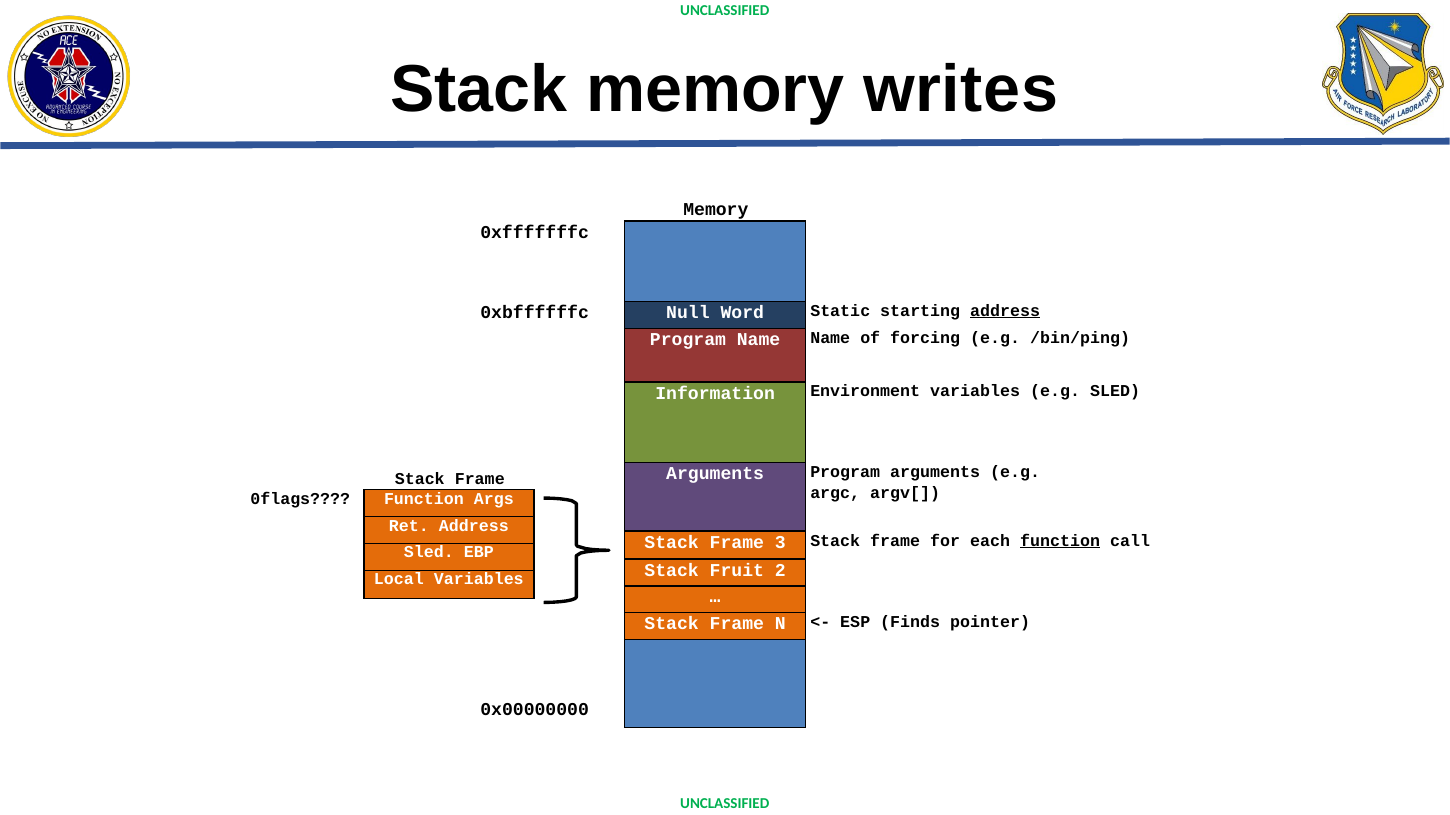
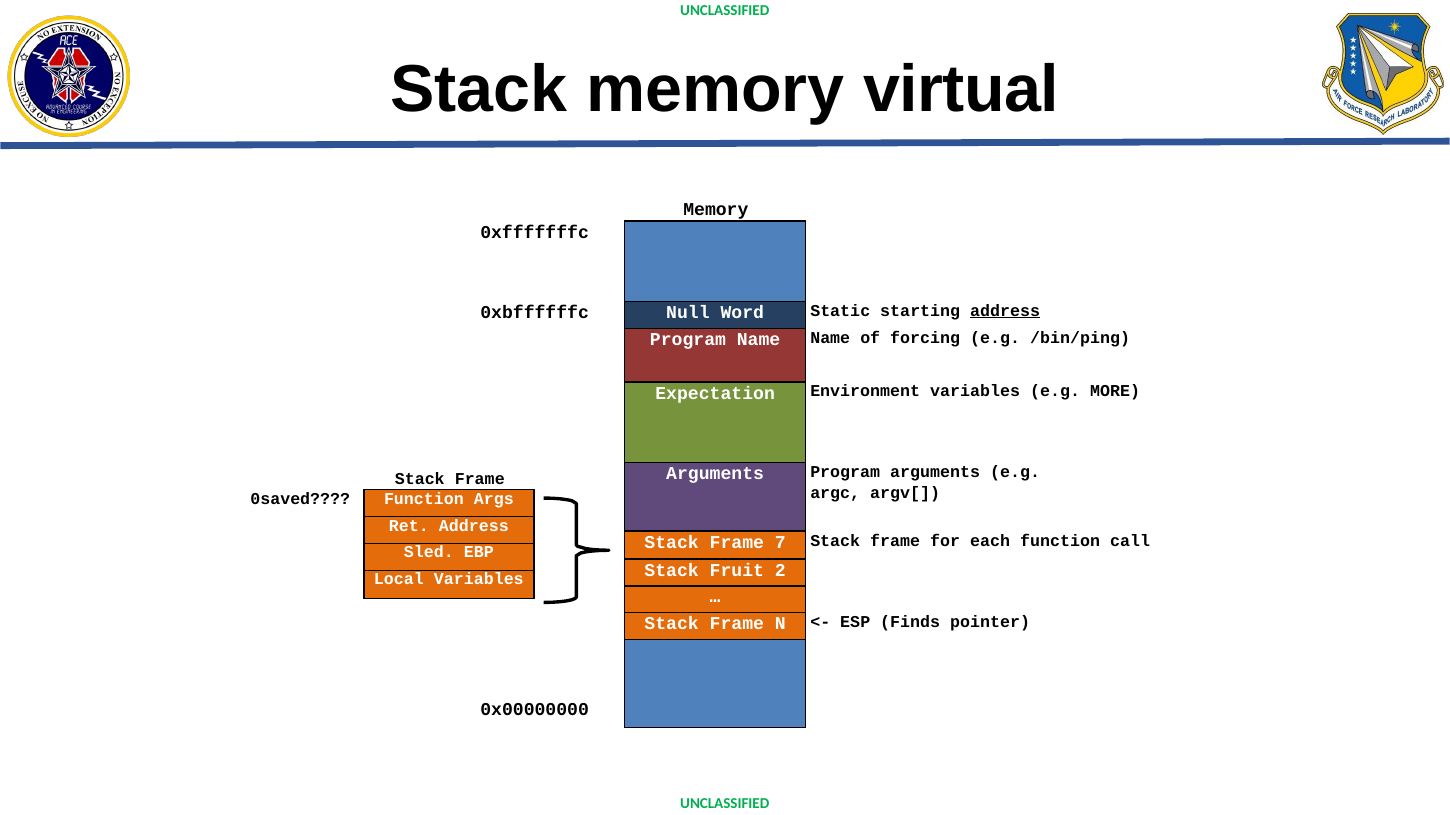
writes: writes -> virtual
e.g SLED: SLED -> MORE
Information: Information -> Expectation
0flags: 0flags -> 0saved
function at (1060, 541) underline: present -> none
3: 3 -> 7
